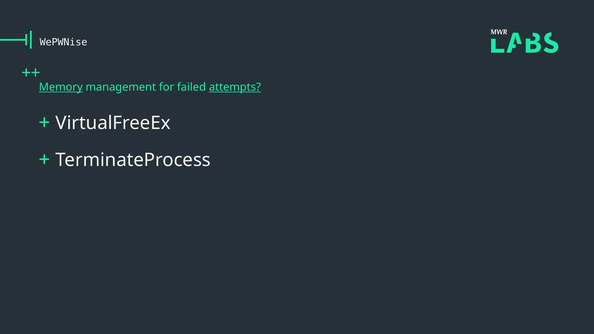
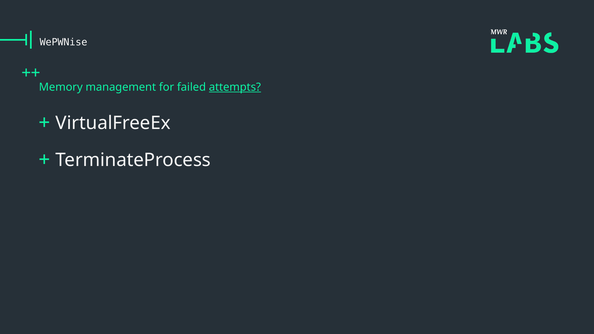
Memory underline: present -> none
